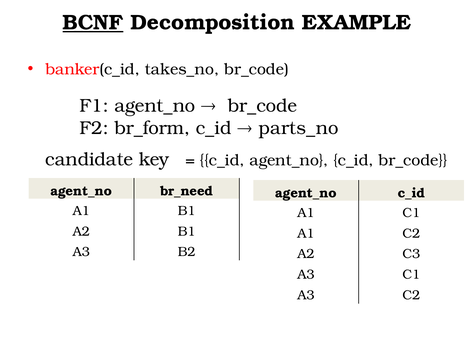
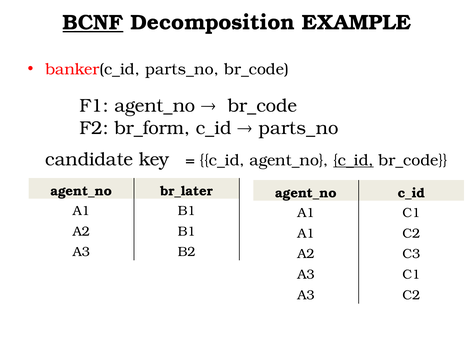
banker(c_id takes_no: takes_no -> parts_no
c_id at (354, 160) underline: none -> present
br_need: br_need -> br_later
